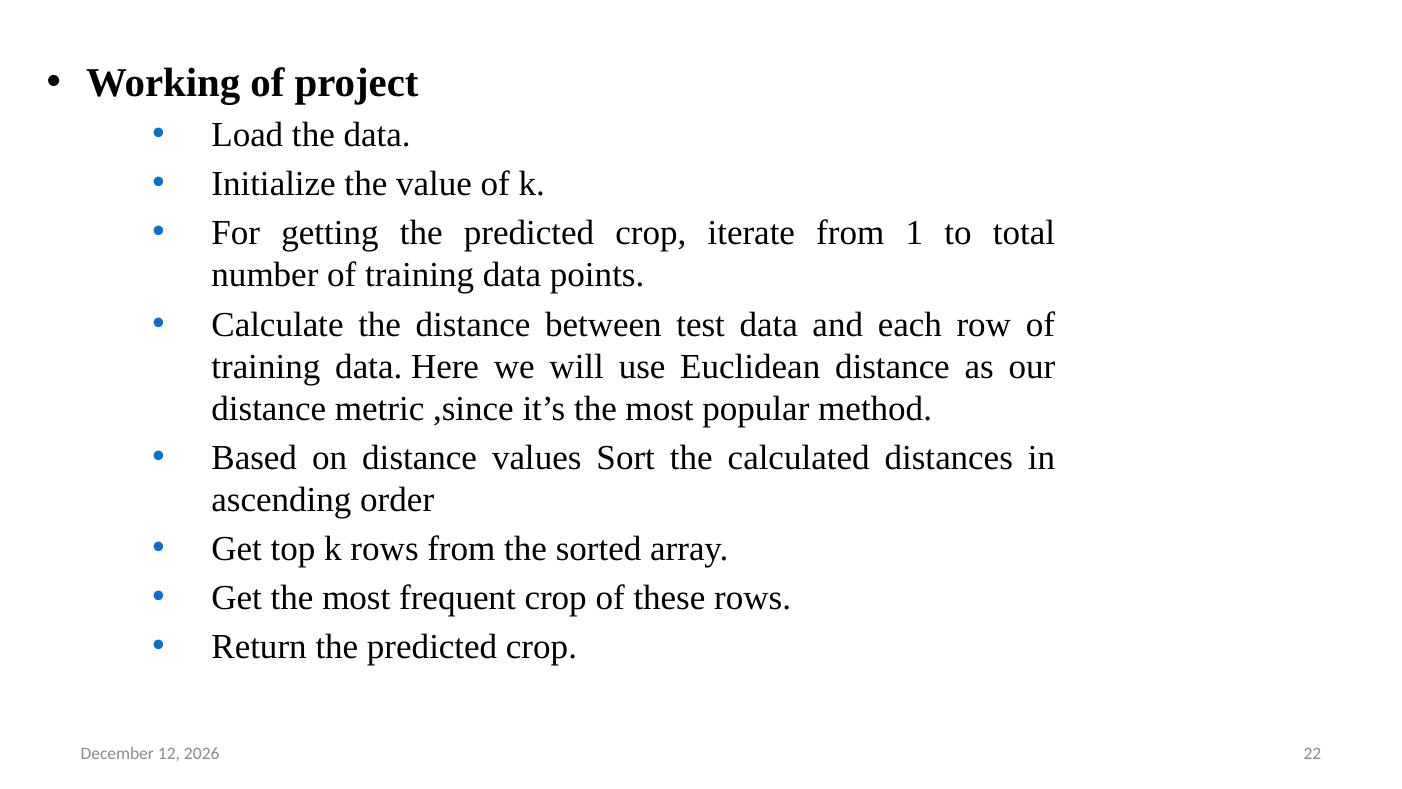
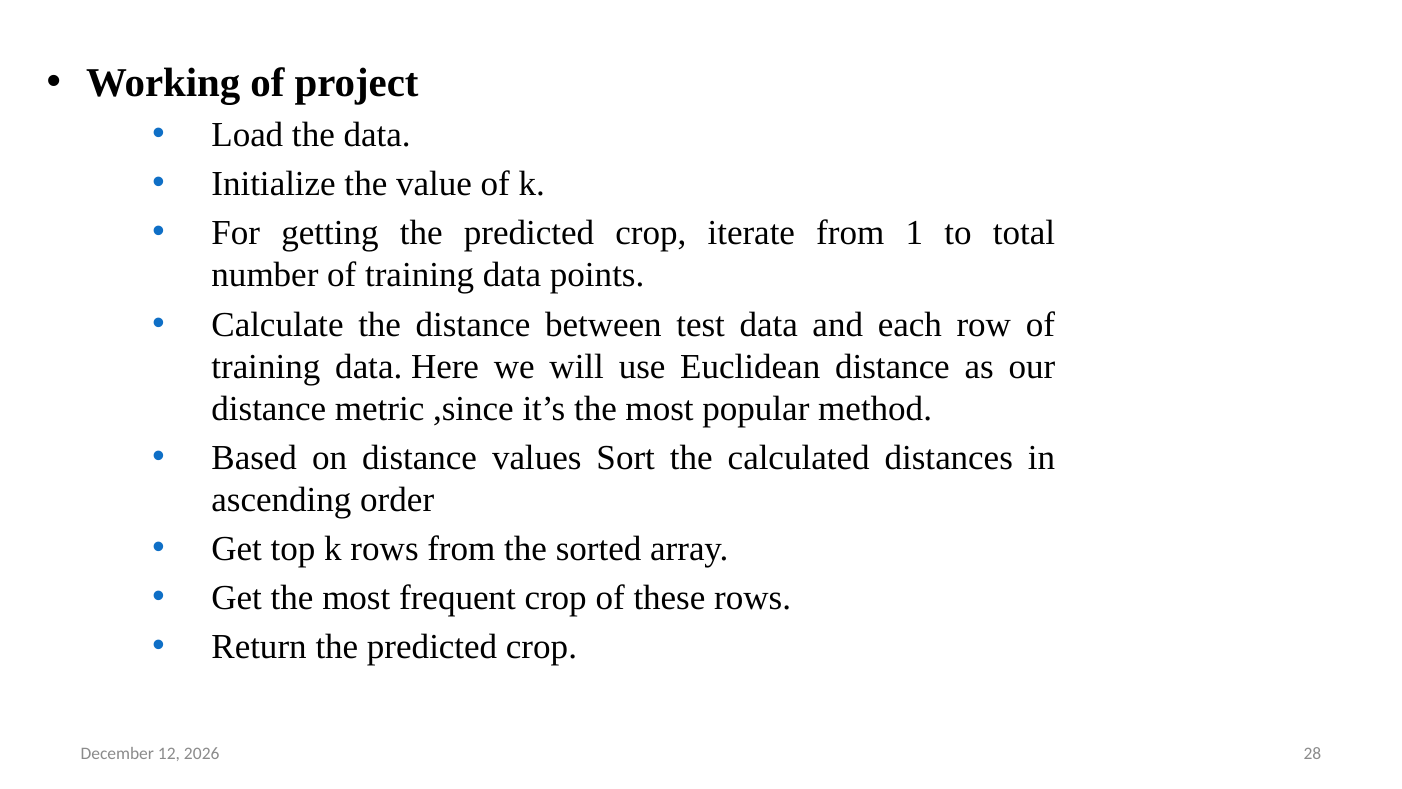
22: 22 -> 28
